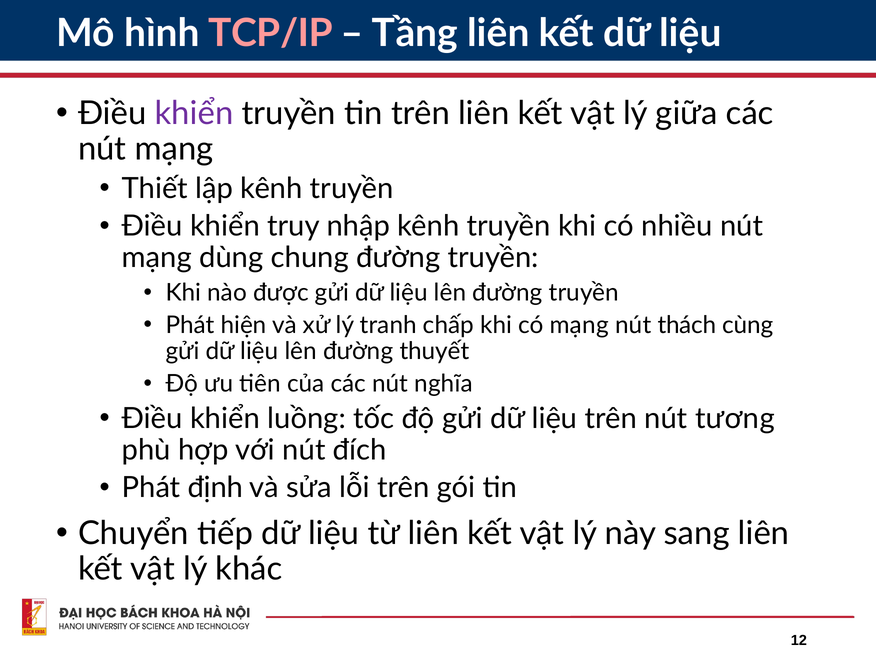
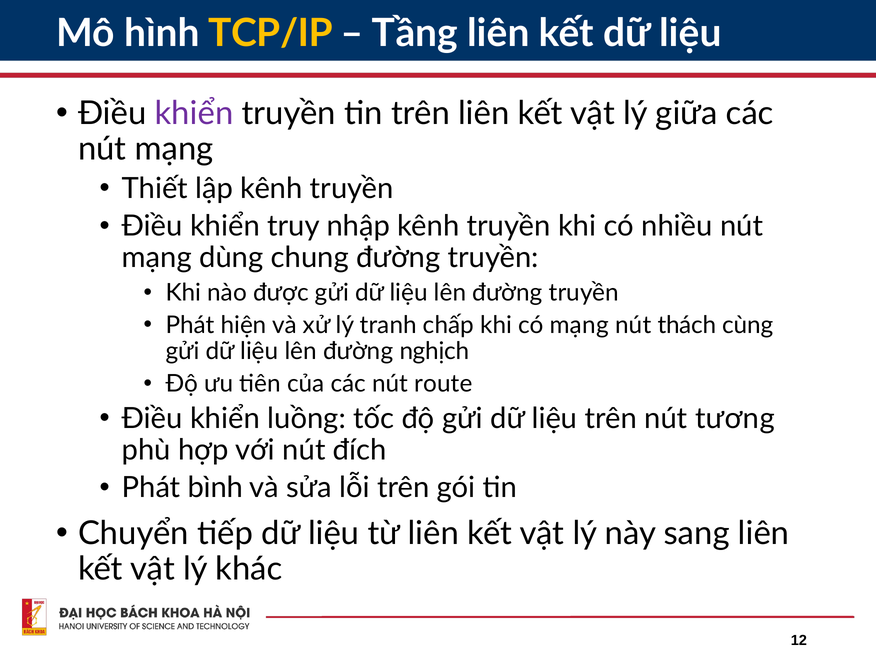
TCP/IP colour: pink -> yellow
thuyết: thuyết -> nghịch
nghĩa: nghĩa -> route
định: định -> bình
